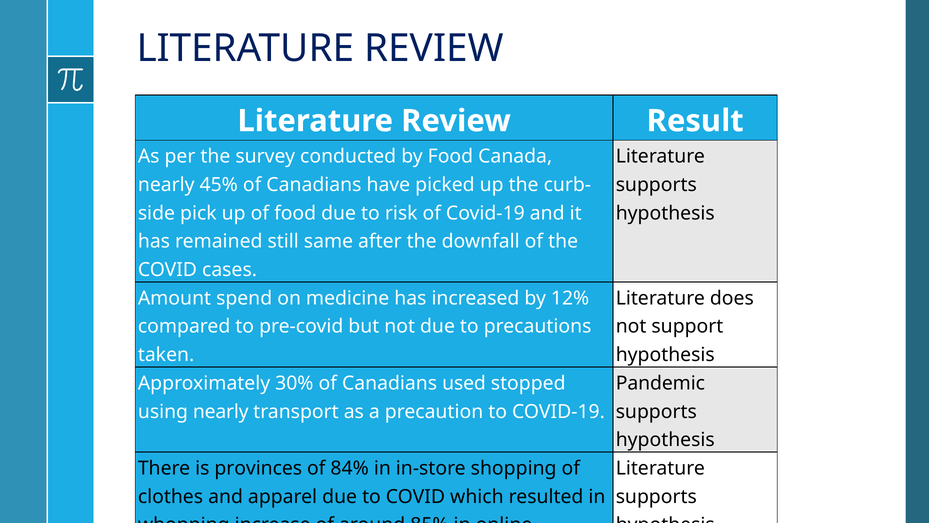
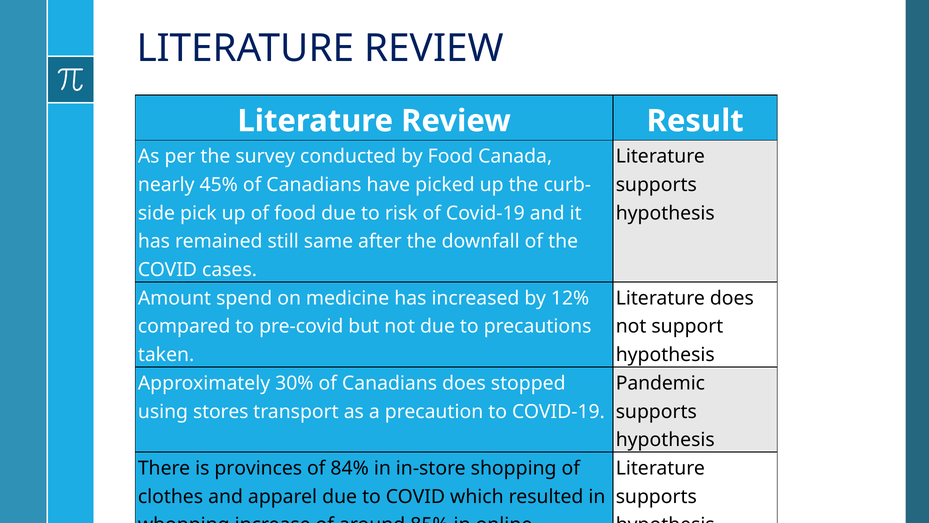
Canadians used: used -> does
using nearly: nearly -> stores
